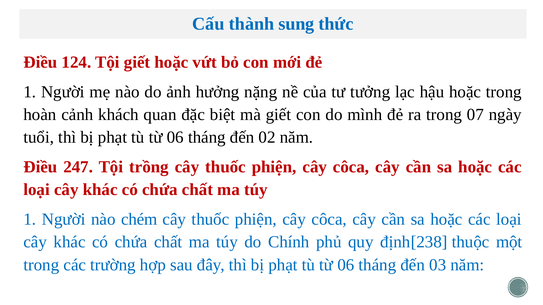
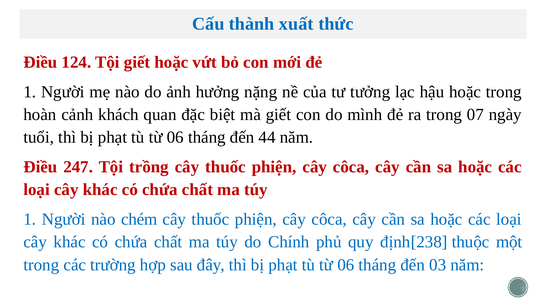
sung: sung -> xuất
02: 02 -> 44
